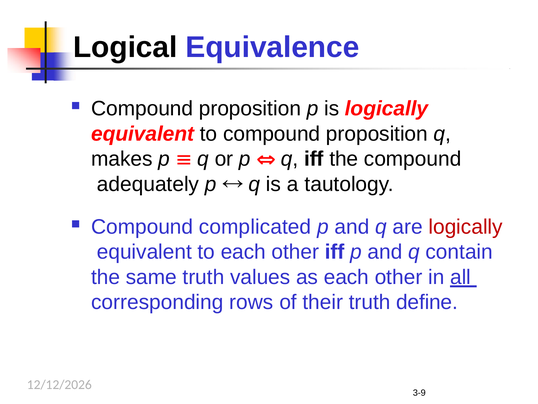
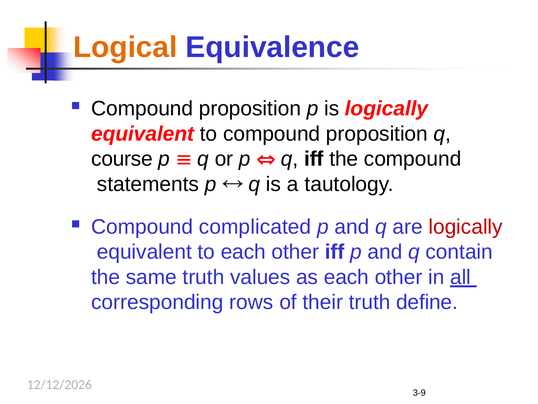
Logical colour: black -> orange
makes: makes -> course
adequately: adequately -> statements
